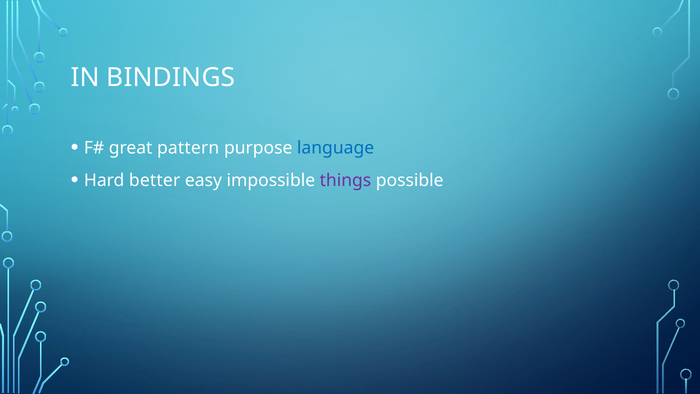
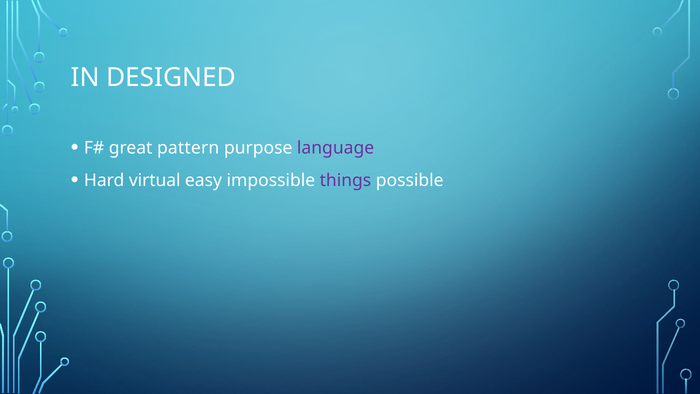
BINDINGS: BINDINGS -> DESIGNED
language colour: blue -> purple
better: better -> virtual
